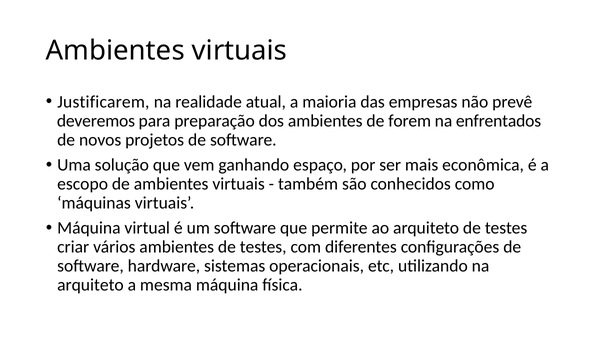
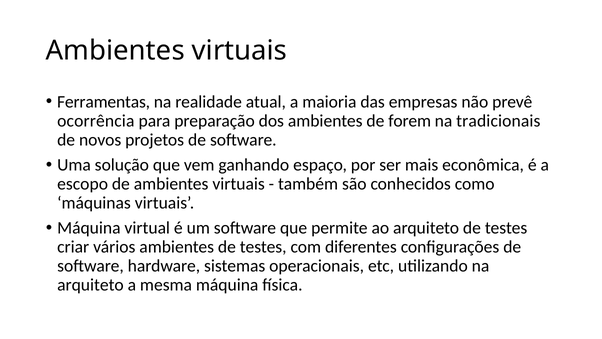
Justificarem: Justificarem -> Ferramentas
deveremos: deveremos -> ocorrência
enfrentados: enfrentados -> tradicionais
